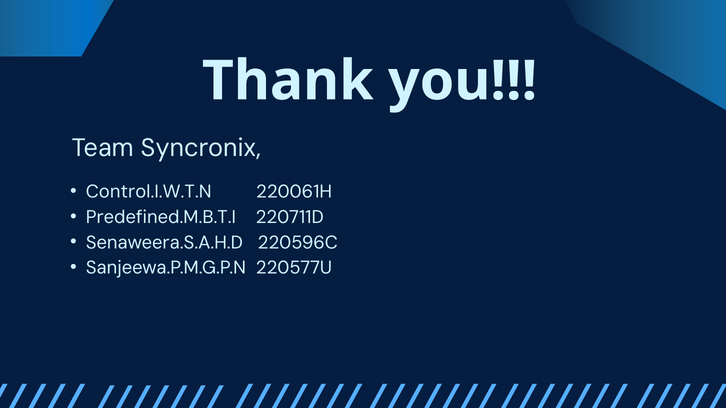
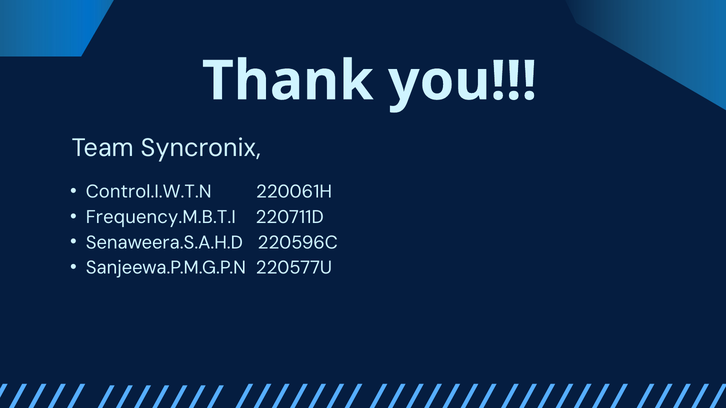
Predefined.M.B.T.I: Predefined.M.B.T.I -> Frequency.M.B.T.I
